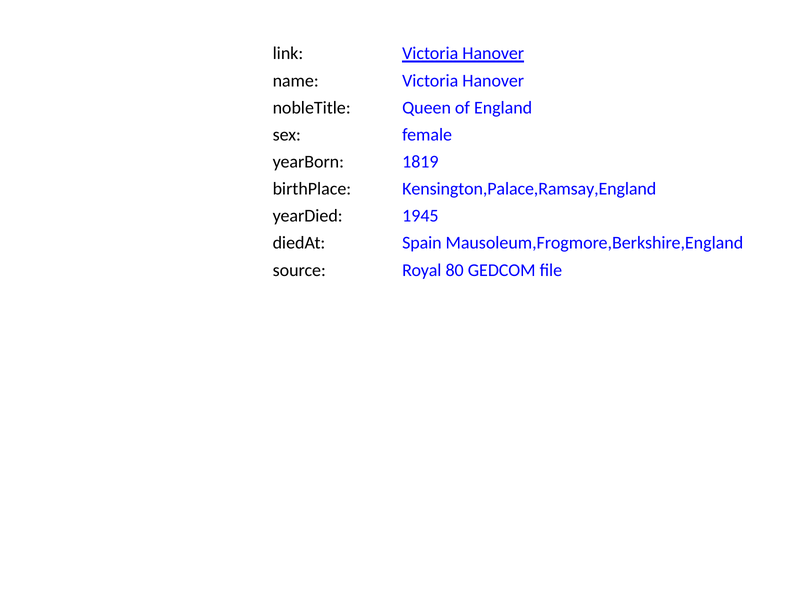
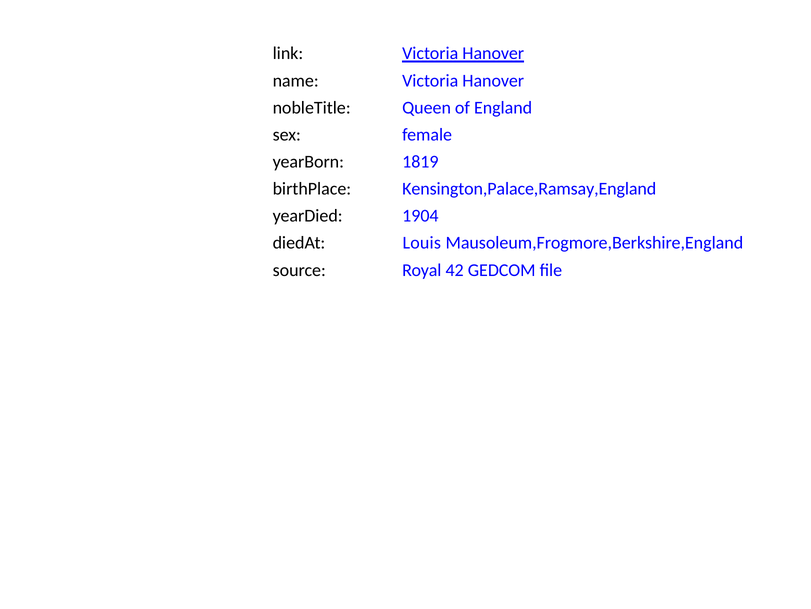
1945: 1945 -> 1904
Spain: Spain -> Louis
80: 80 -> 42
